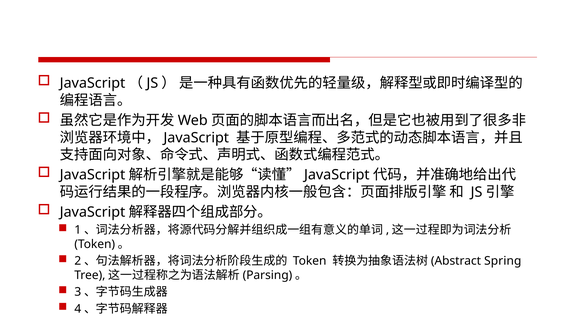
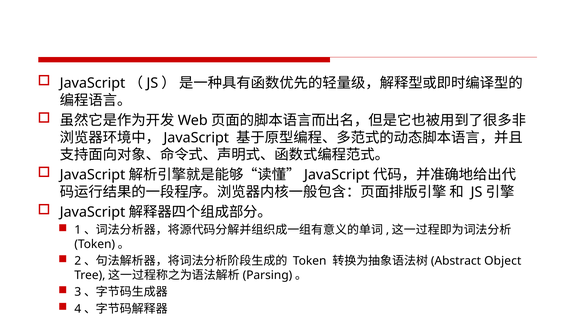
Spring: Spring -> Object
